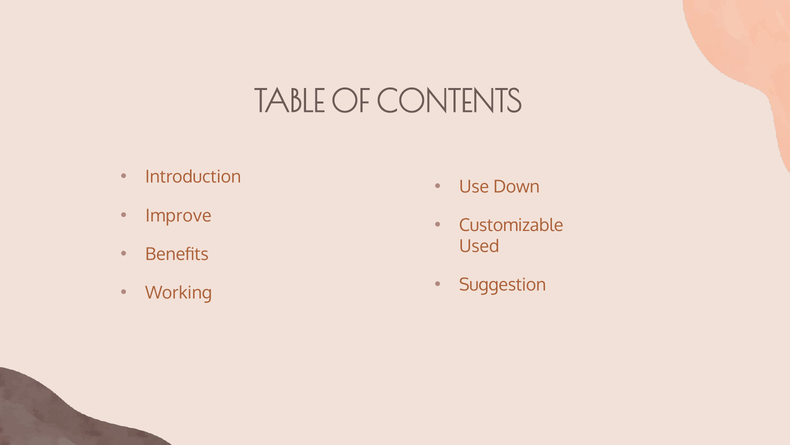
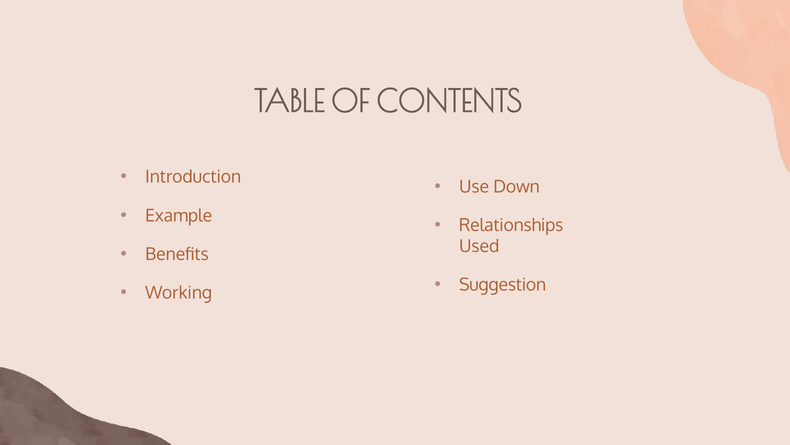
Improve: Improve -> Example
Customizable: Customizable -> Relationships
